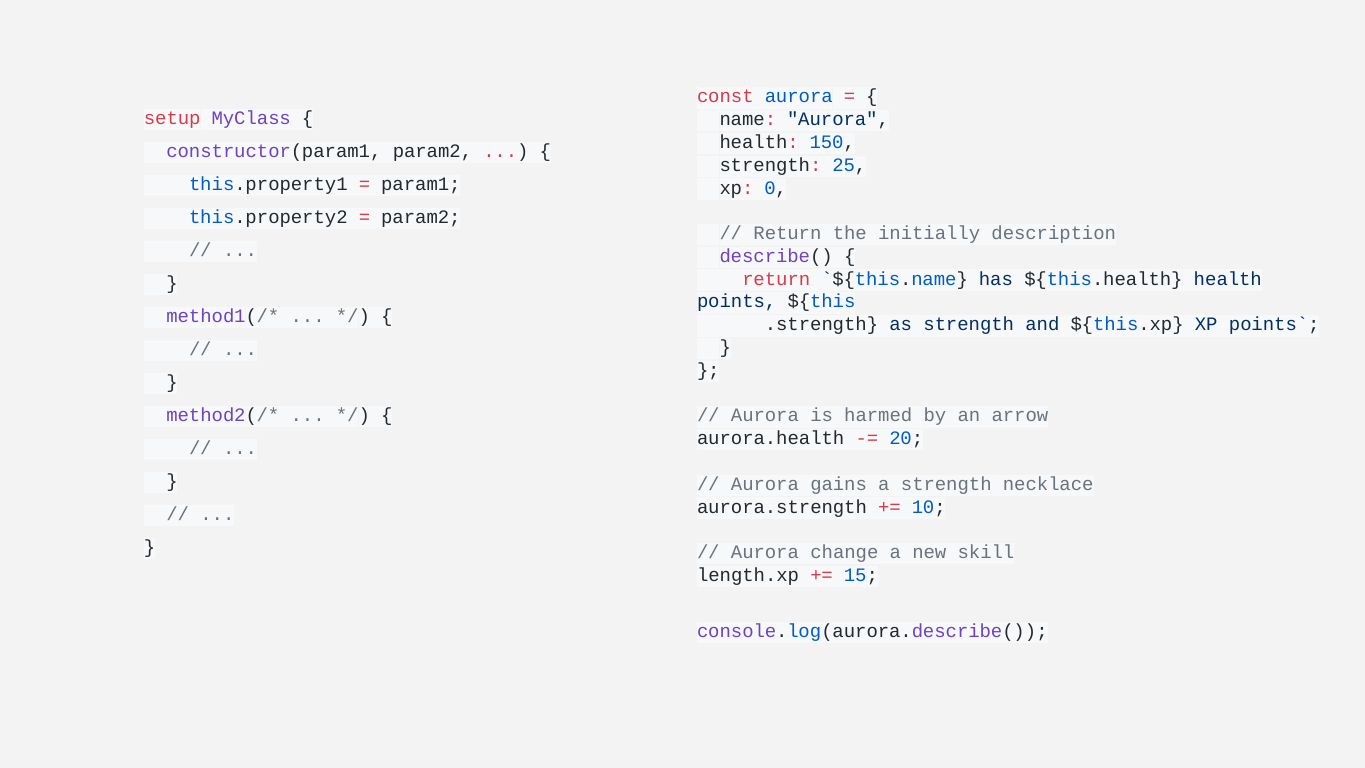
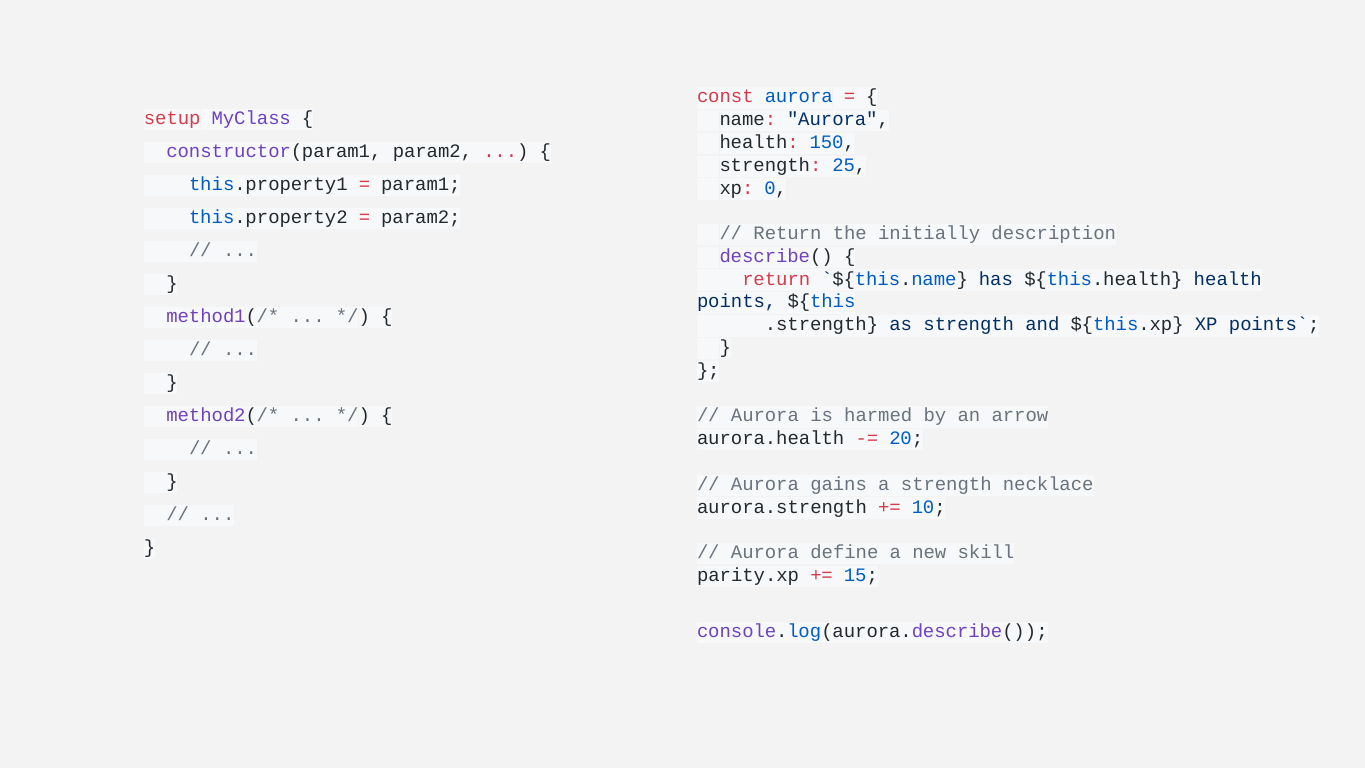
change: change -> define
length.xp: length.xp -> parity.xp
